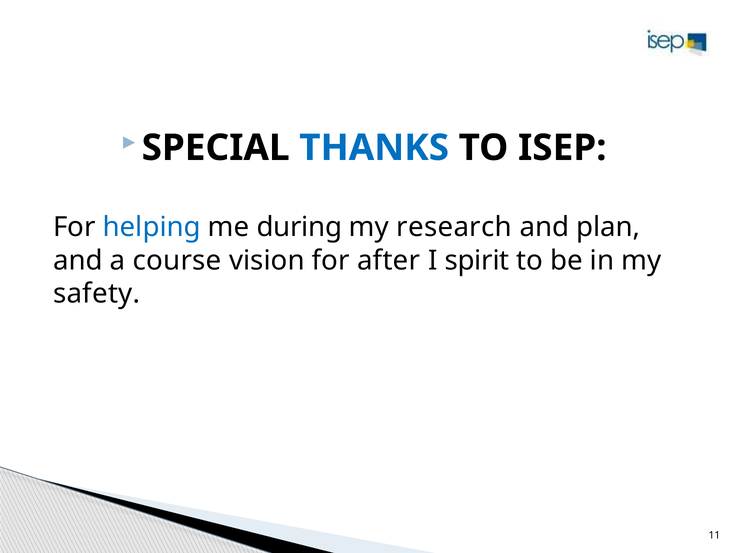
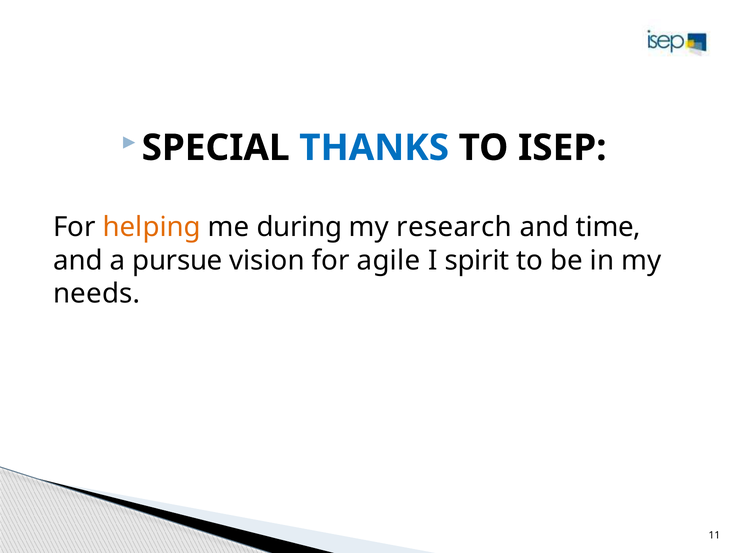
helping colour: blue -> orange
plan: plan -> time
course: course -> pursue
after: after -> agile
safety: safety -> needs
